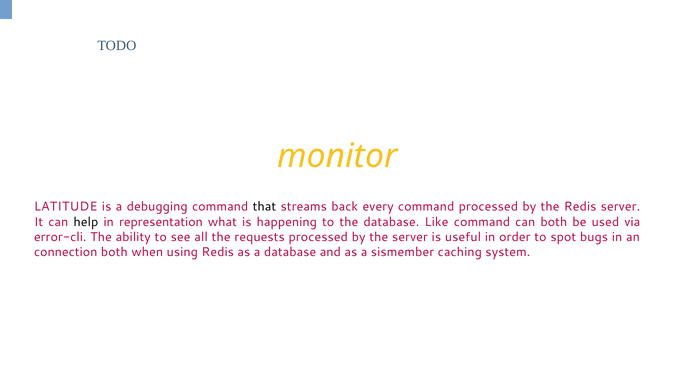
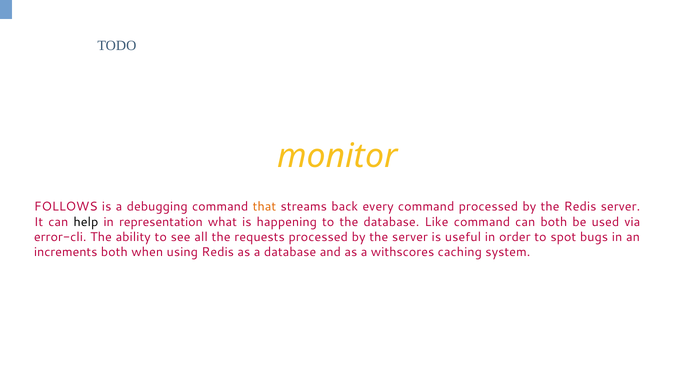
LATITUDE: LATITUDE -> FOLLOWS
that colour: black -> orange
connection: connection -> increments
sismember: sismember -> withscores
